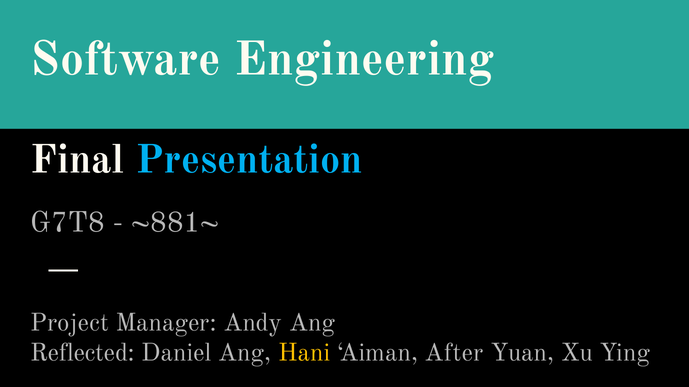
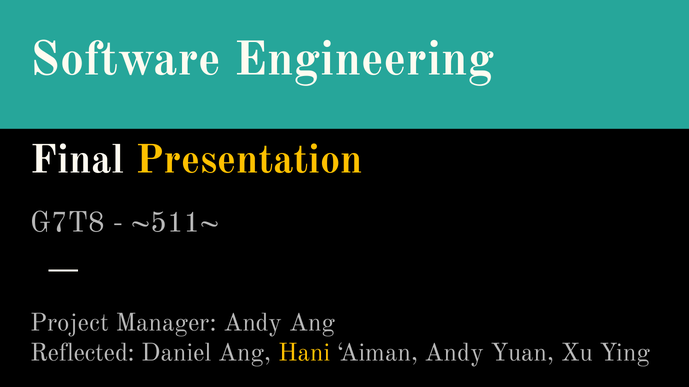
Presentation colour: light blue -> yellow
~881~: ~881~ -> ~511~
Aiman After: After -> Andy
